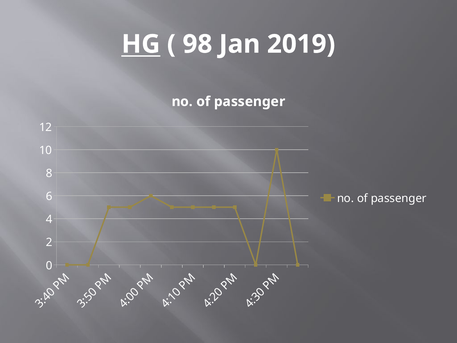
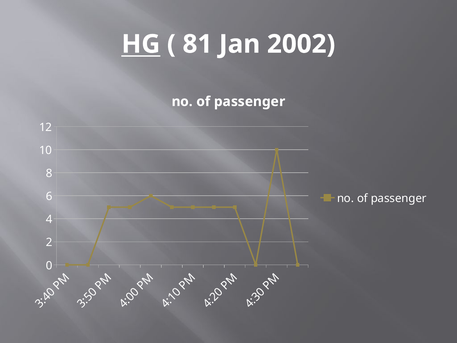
98: 98 -> 81
2019: 2019 -> 2002
